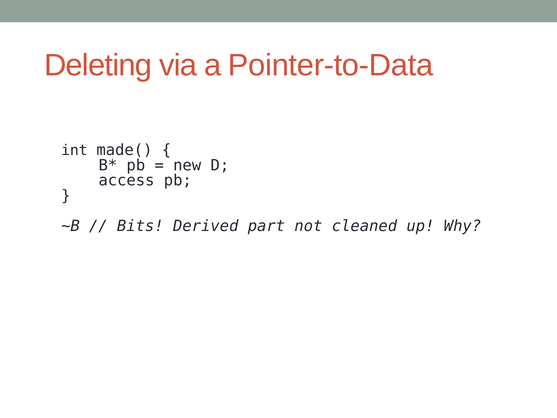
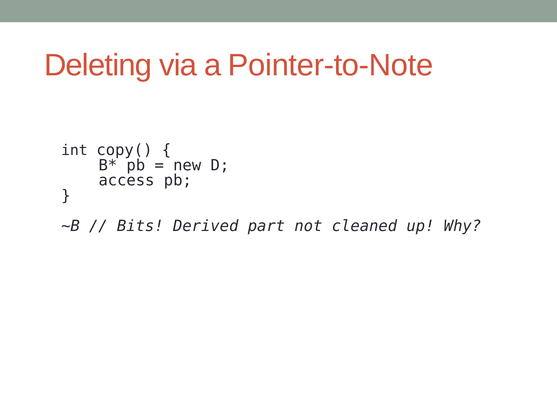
Pointer-to-Data: Pointer-to-Data -> Pointer-to-Note
made(: made( -> copy(
